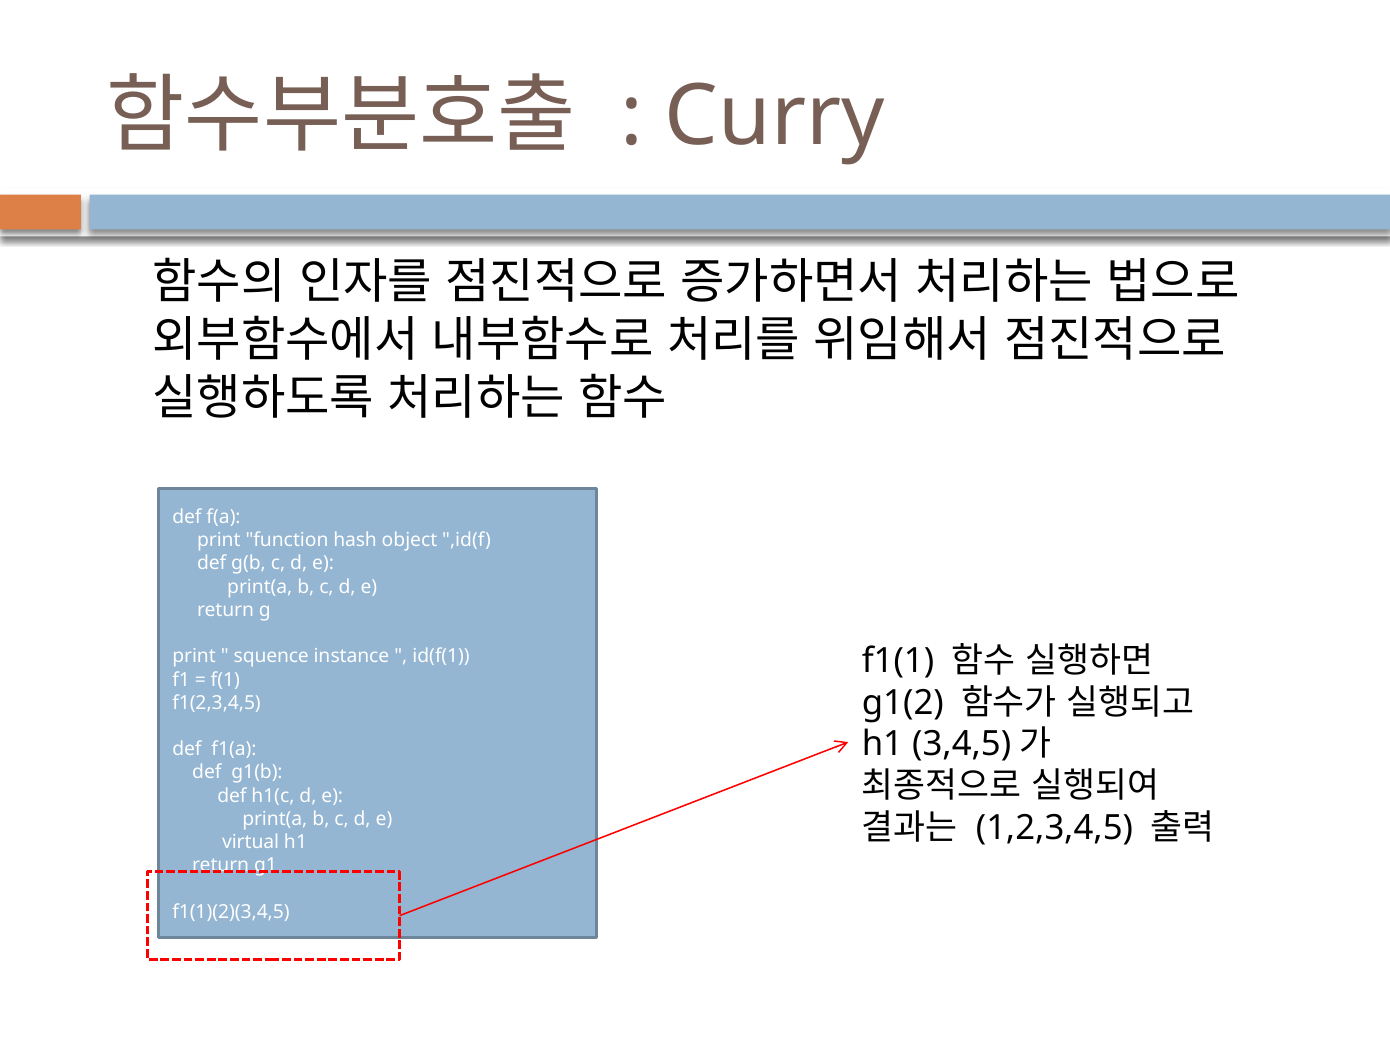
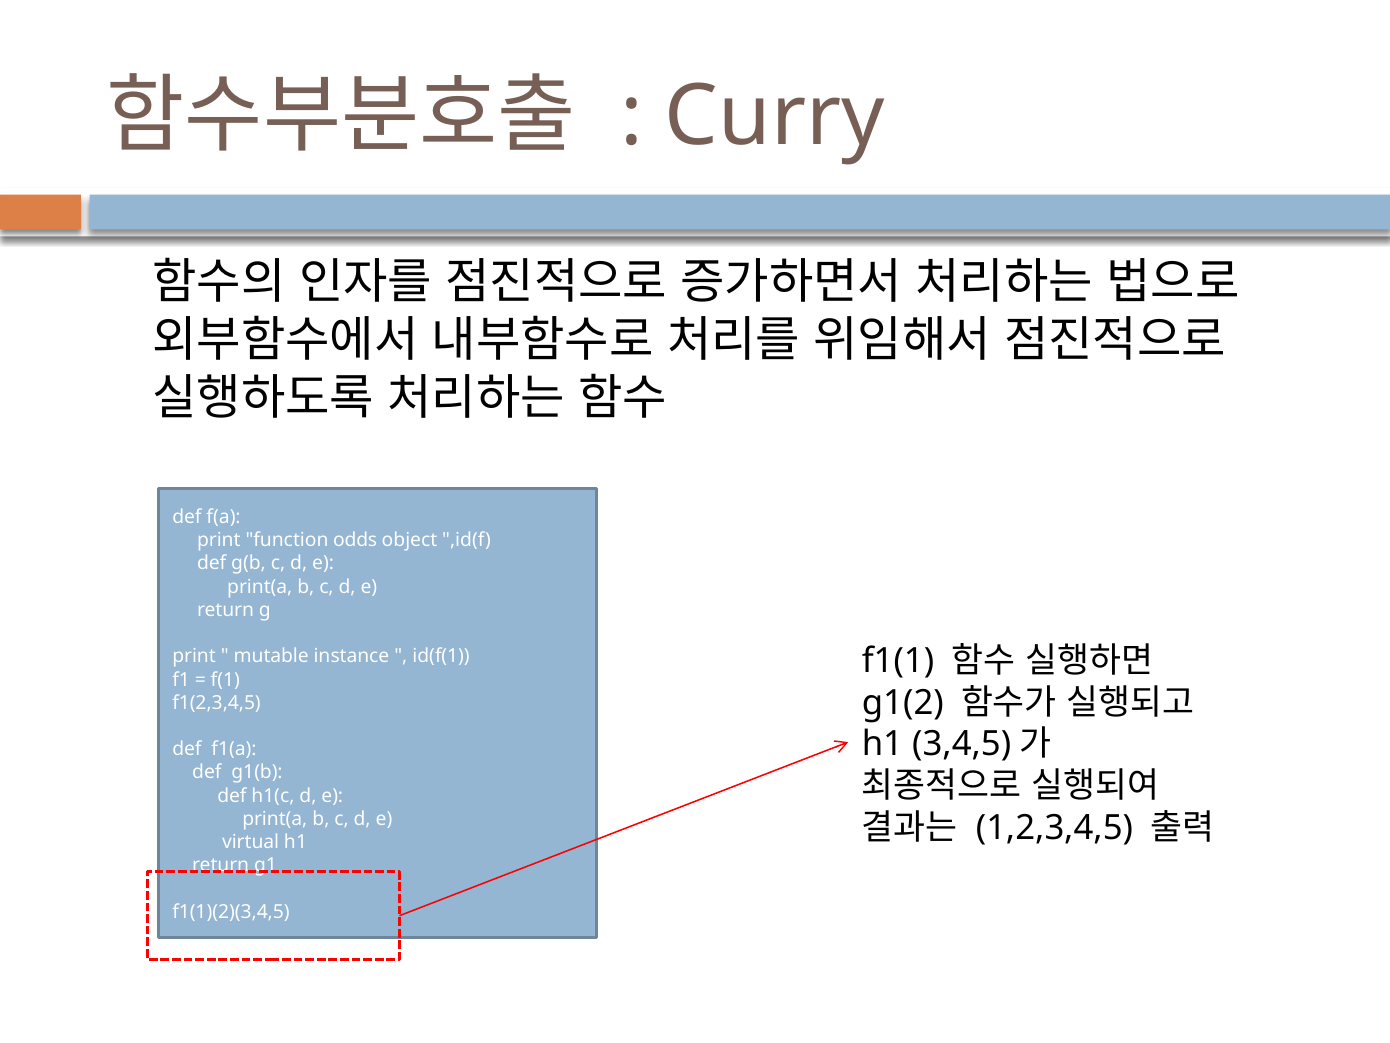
hash: hash -> odds
squence: squence -> mutable
